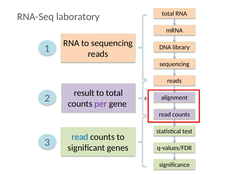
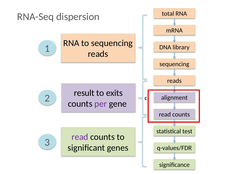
laboratory: laboratory -> dispersion
to total: total -> exits
read at (80, 138) colour: blue -> purple
